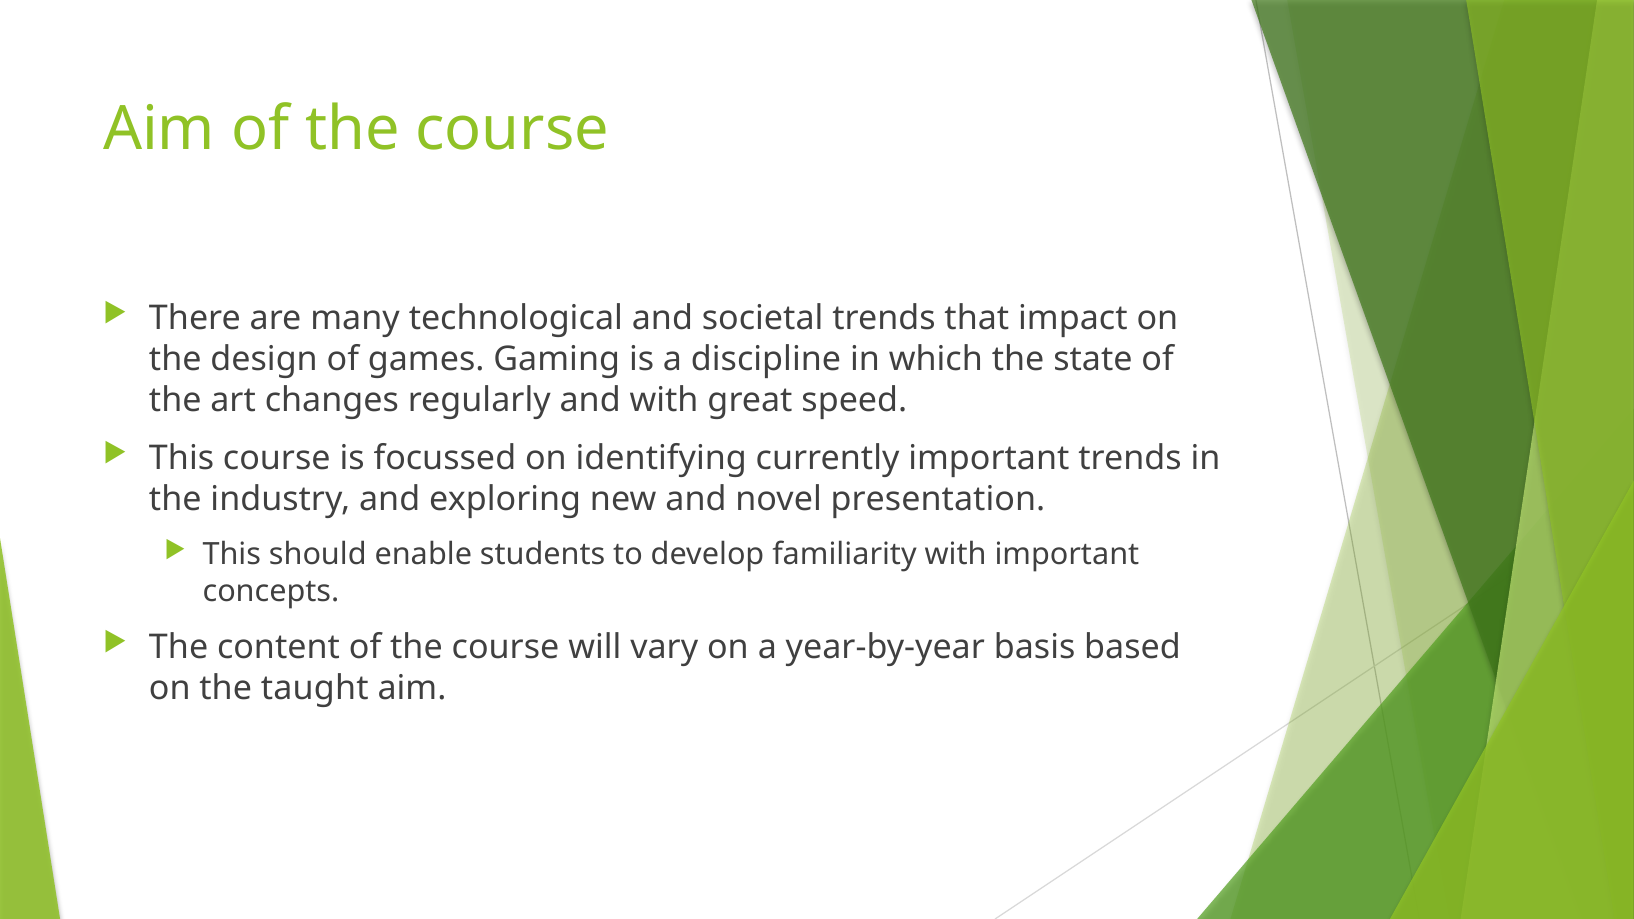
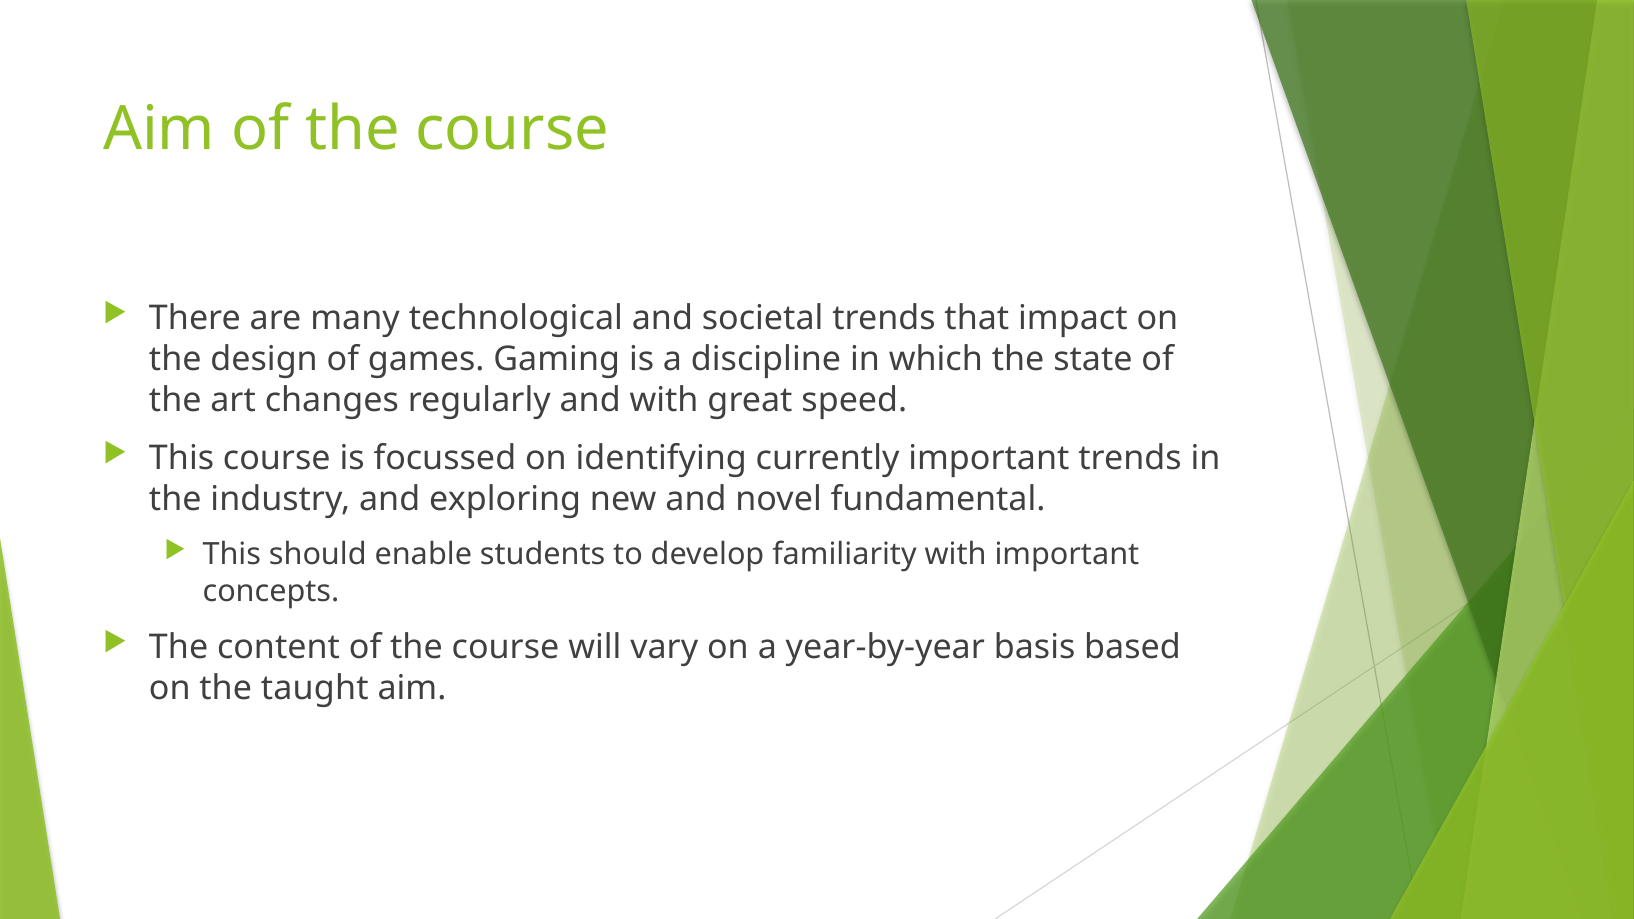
presentation: presentation -> fundamental
